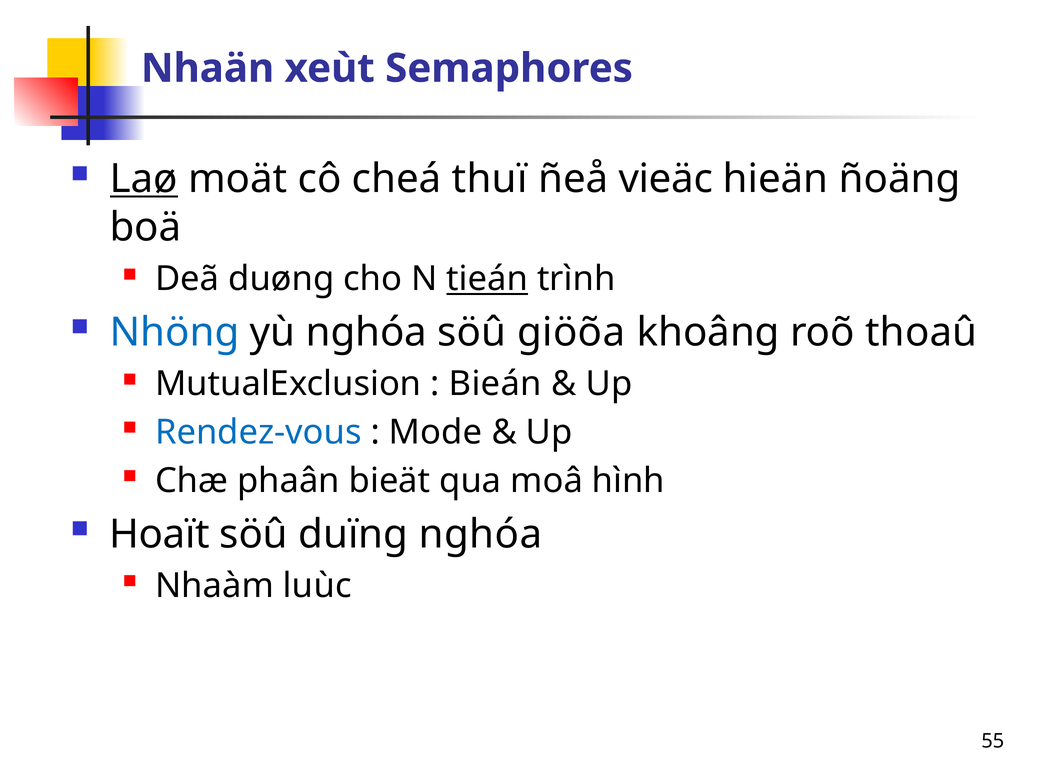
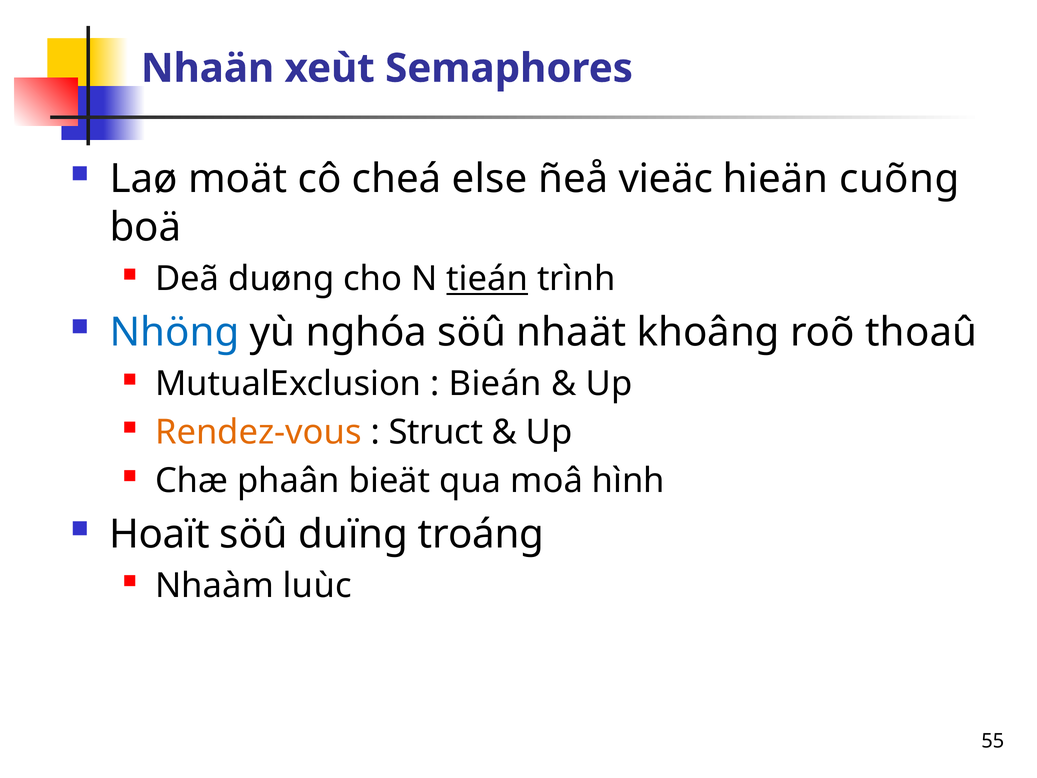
Laø underline: present -> none
thuï: thuï -> else
ñoäng: ñoäng -> cuõng
giöõa: giöõa -> nhaät
Rendez-vous colour: blue -> orange
Mode: Mode -> Struct
duïng nghóa: nghóa -> troáng
